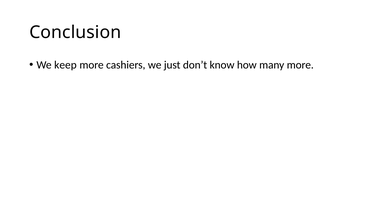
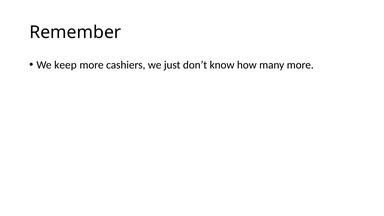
Conclusion: Conclusion -> Remember
